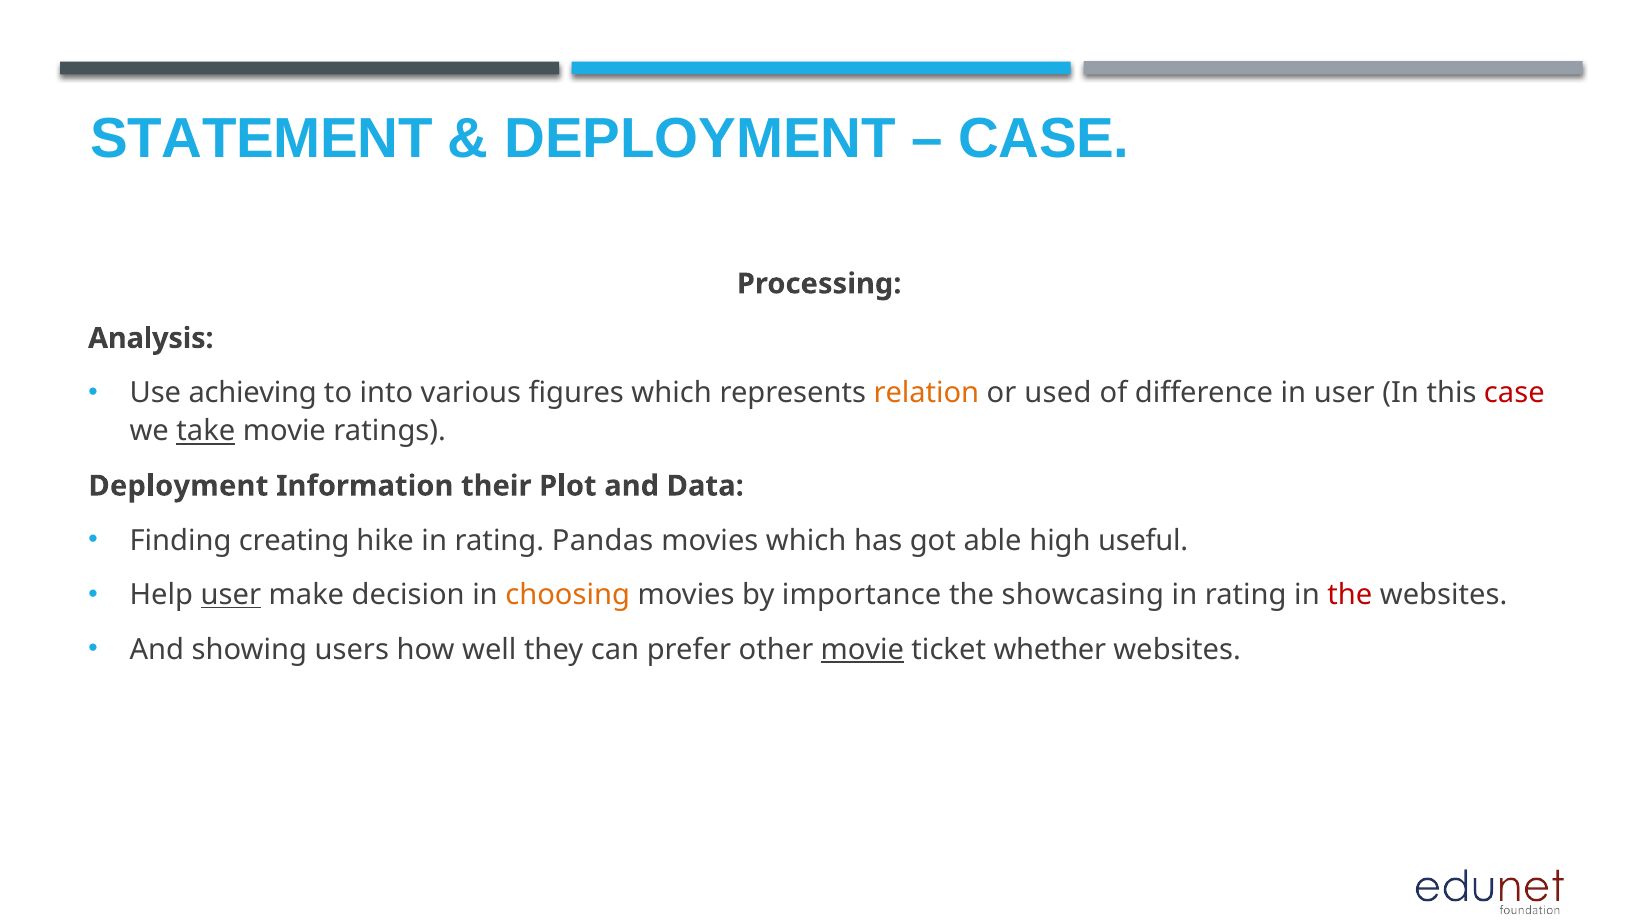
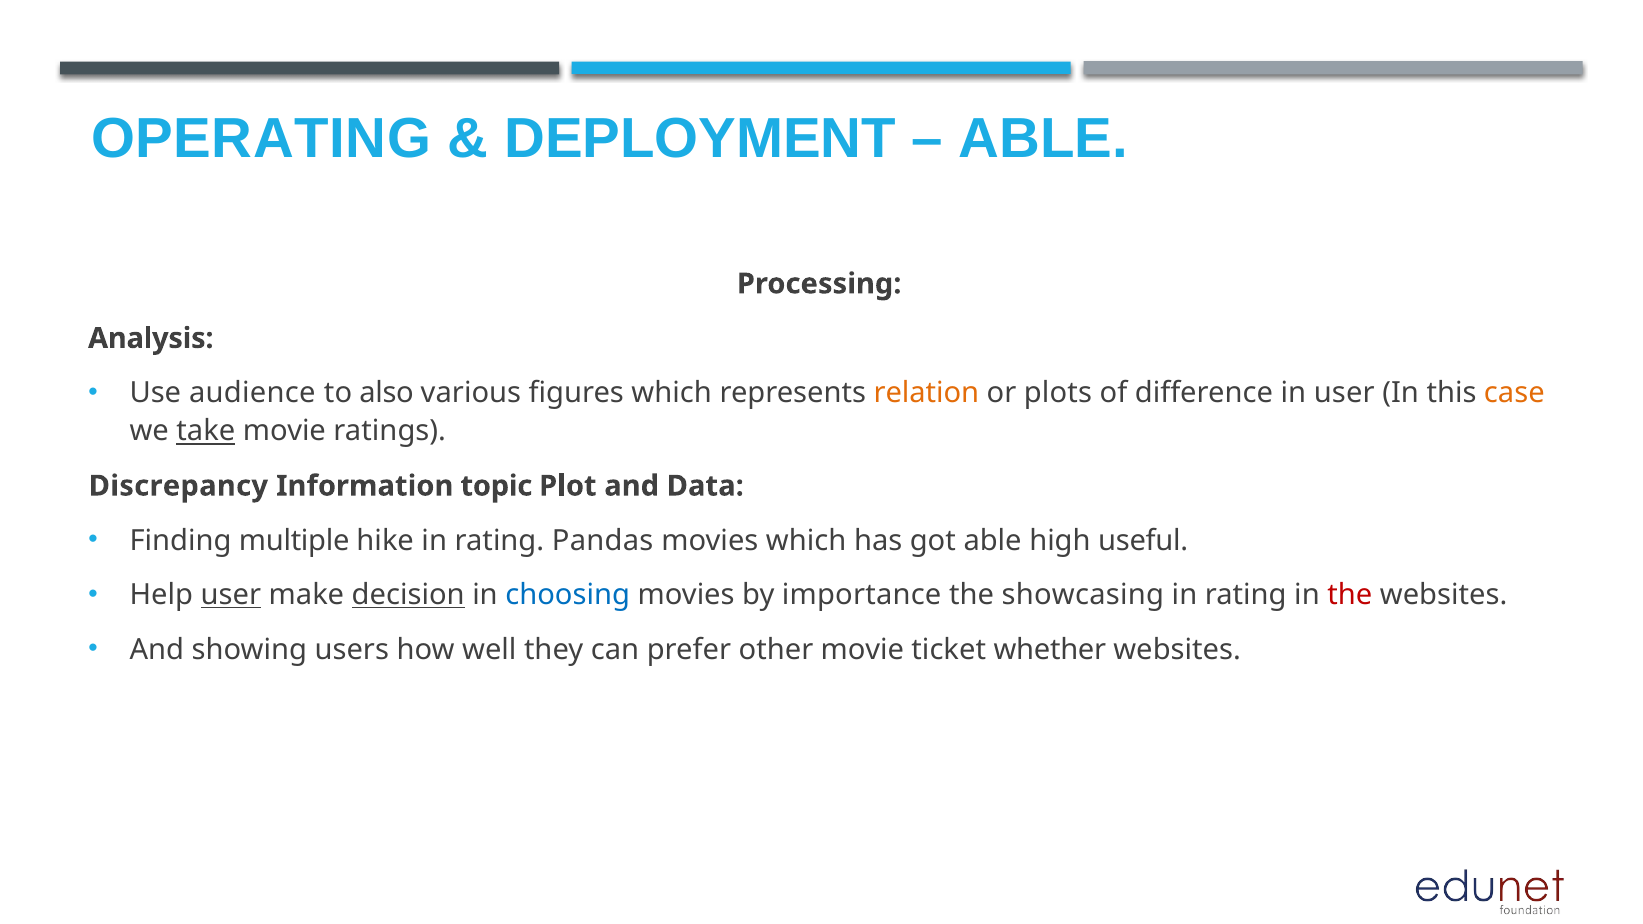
STATEMENT: STATEMENT -> OPERATING
CASE at (1044, 139): CASE -> ABLE
achieving: achieving -> audience
into: into -> also
used: used -> plots
case at (1514, 393) colour: red -> orange
Deployment at (178, 486): Deployment -> Discrepancy
their: their -> topic
creating: creating -> multiple
decision underline: none -> present
choosing colour: orange -> blue
movie at (862, 650) underline: present -> none
